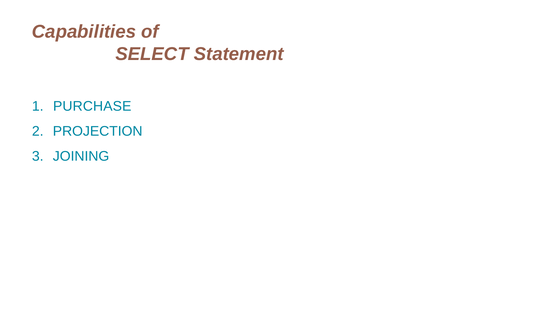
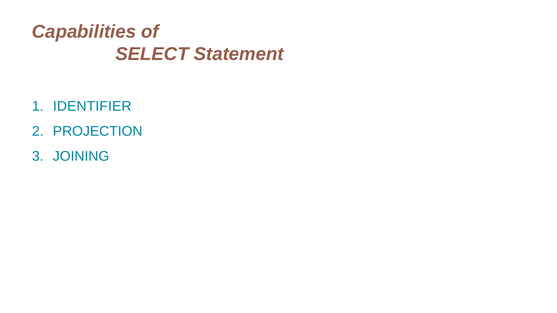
PURCHASE: PURCHASE -> IDENTIFIER
